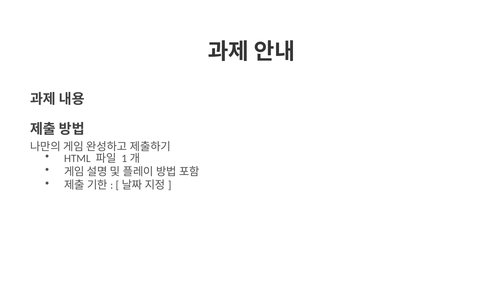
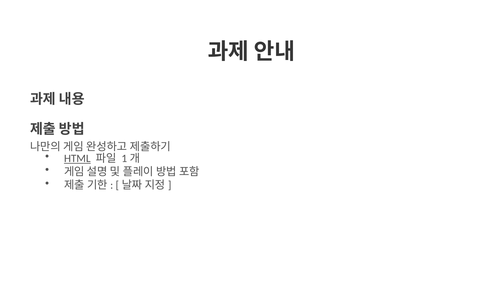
HTML underline: none -> present
